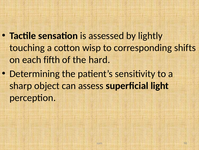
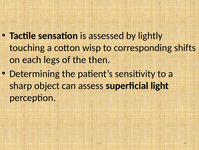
fifth: fifth -> legs
hard: hard -> then
